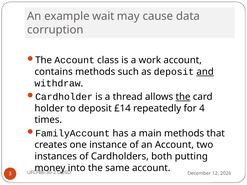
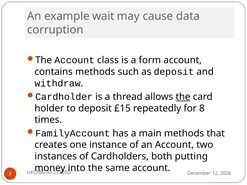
work: work -> form
and underline: present -> none
£14: £14 -> £15
4: 4 -> 8
